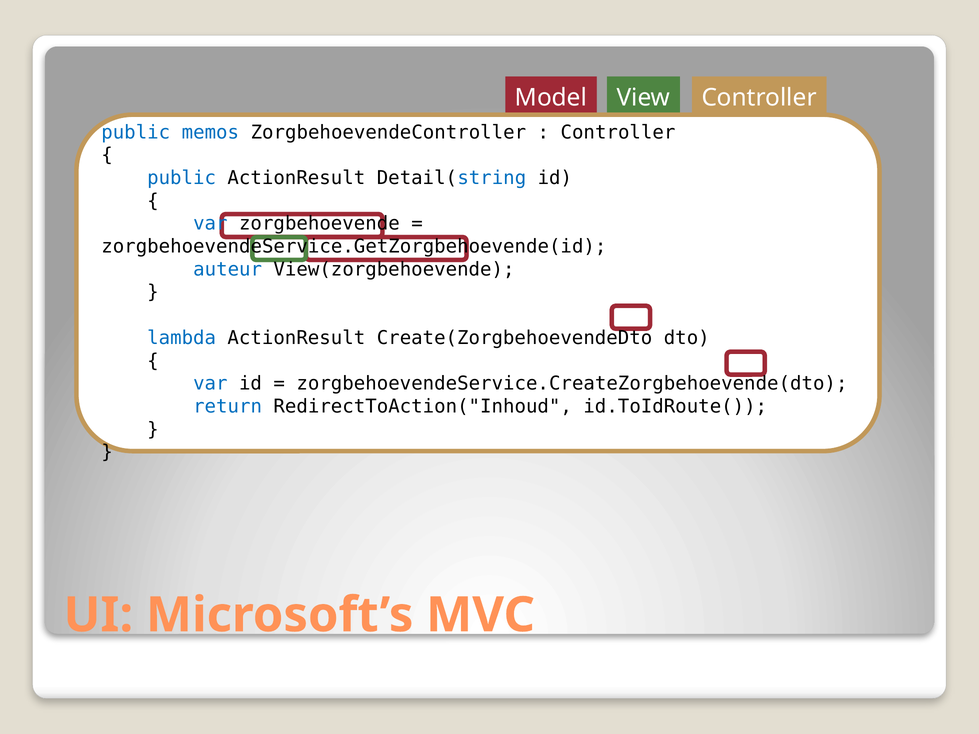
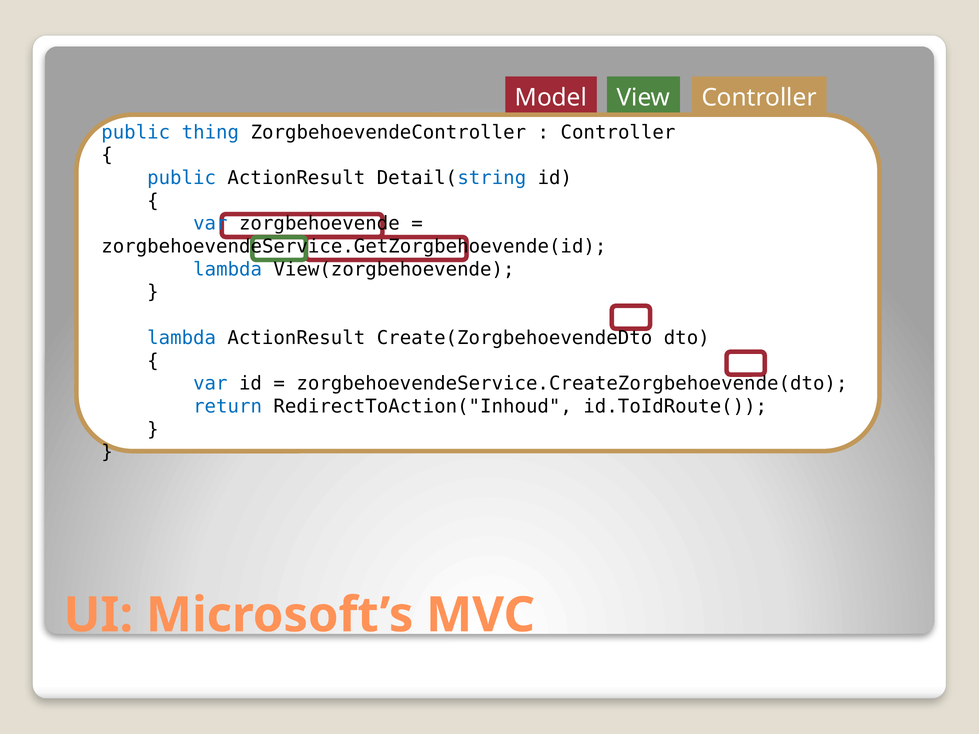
memos: memos -> thing
auteur at (228, 269): auteur -> lambda
